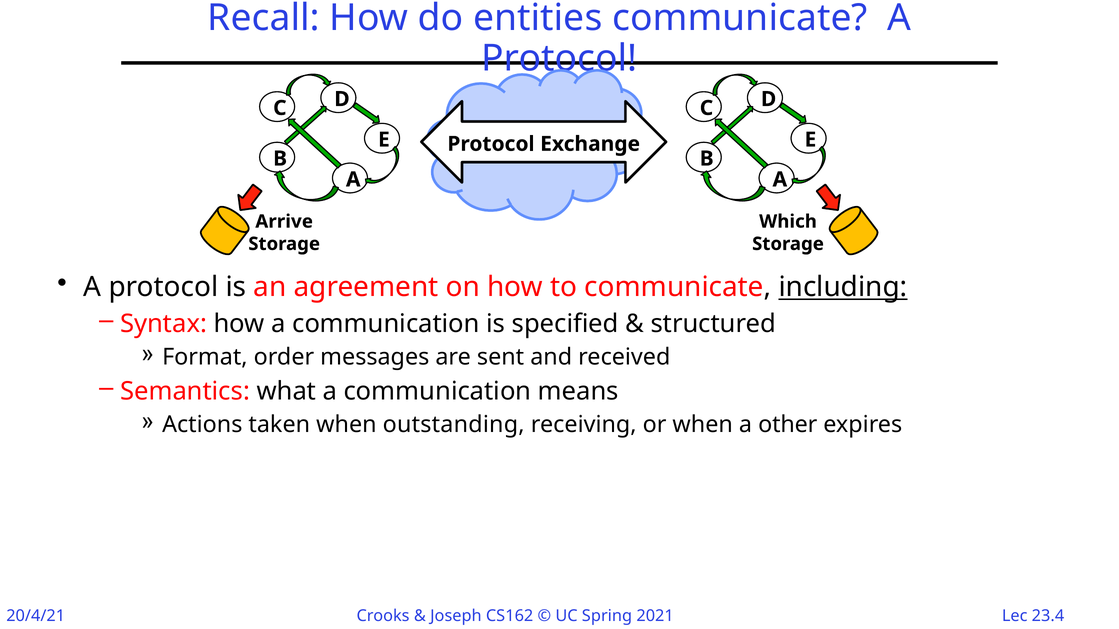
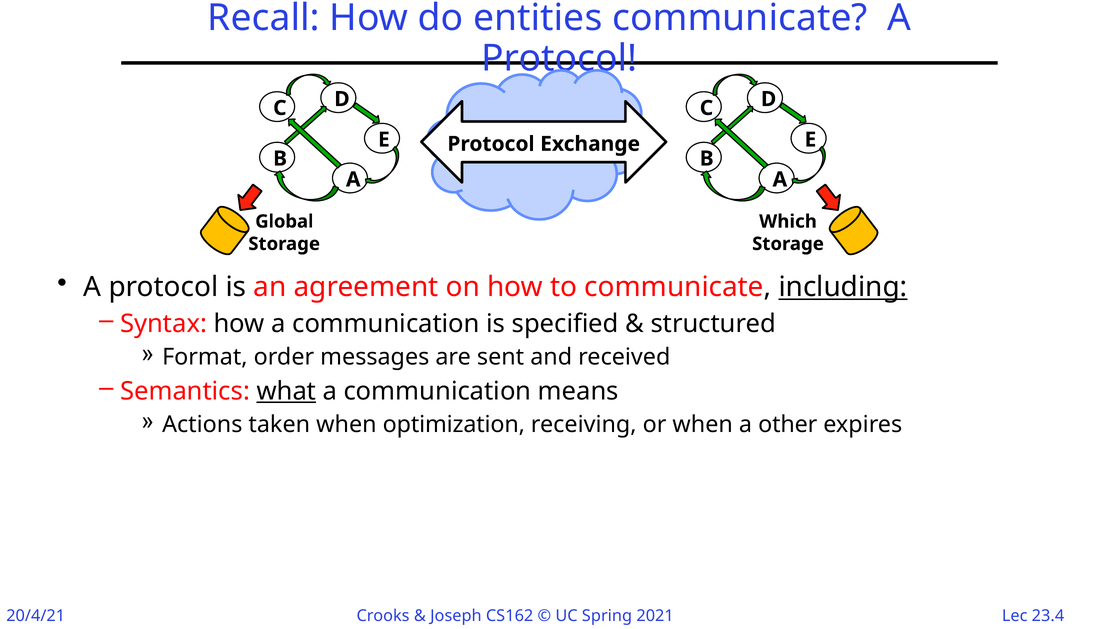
Arrive: Arrive -> Global
what underline: none -> present
outstanding: outstanding -> optimization
